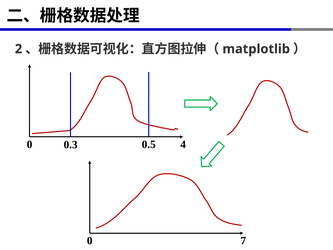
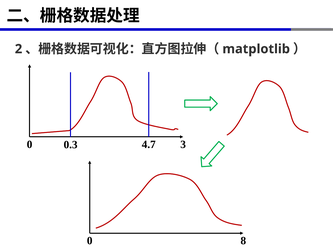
4: 4 -> 3
0.5: 0.5 -> 4.7
7: 7 -> 8
